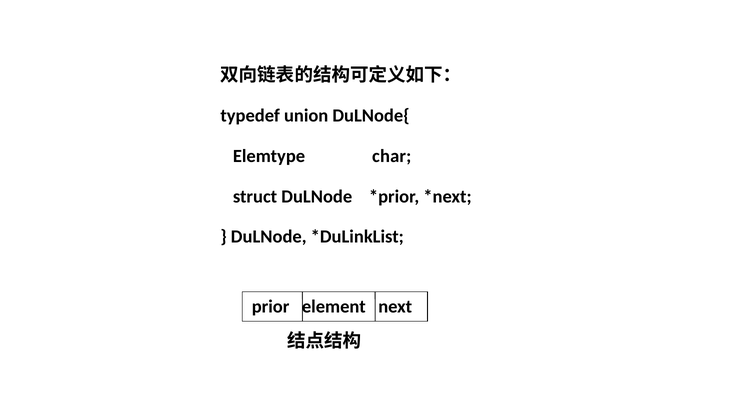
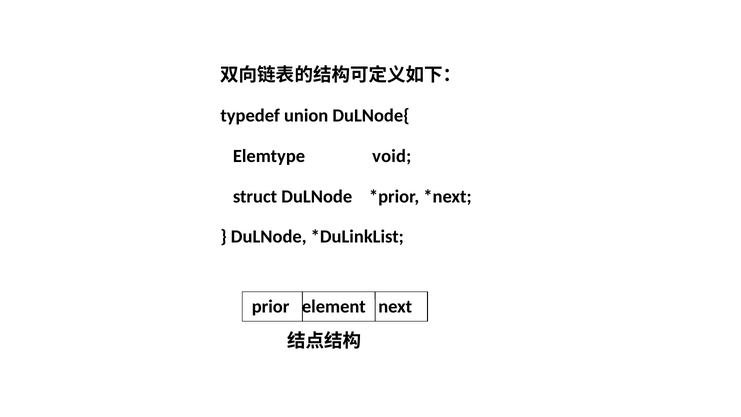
char: char -> void
